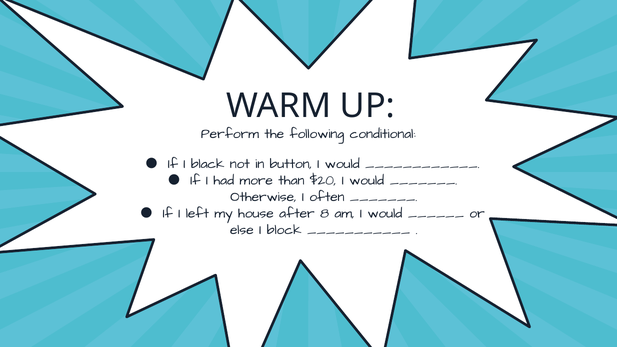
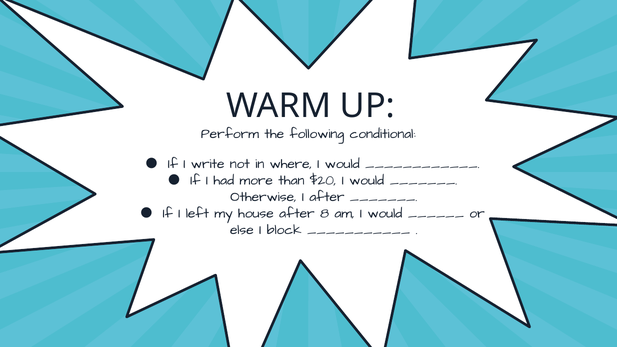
black: black -> write
button: button -> where
I often: often -> after
